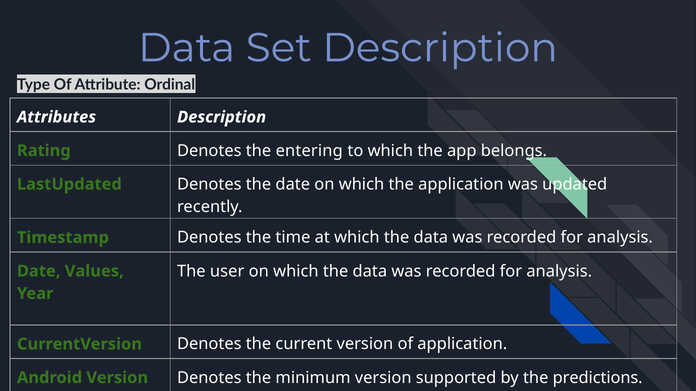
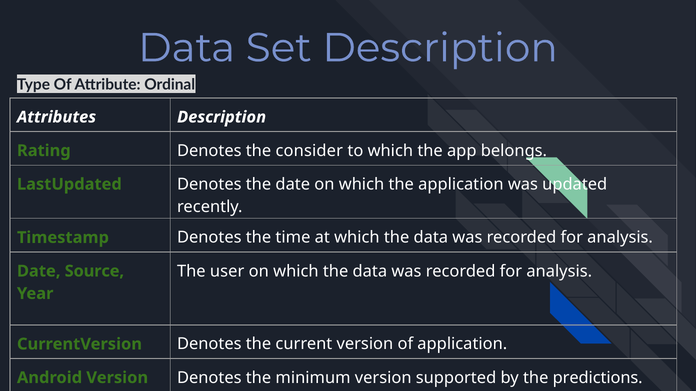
entering: entering -> consider
Values: Values -> Source
